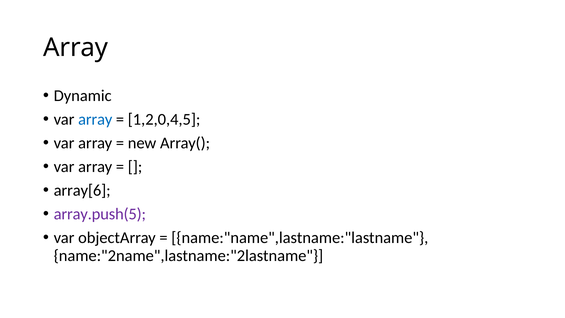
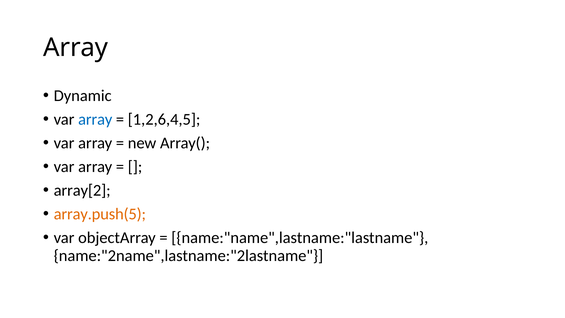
1,2,0,4,5: 1,2,0,4,5 -> 1,2,6,4,5
array[6: array[6 -> array[2
array.push(5 colour: purple -> orange
